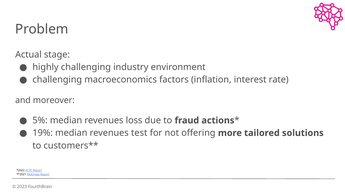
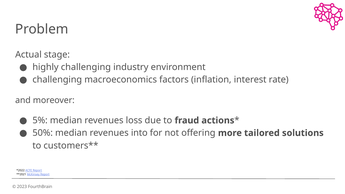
19%: 19% -> 50%
test: test -> into
